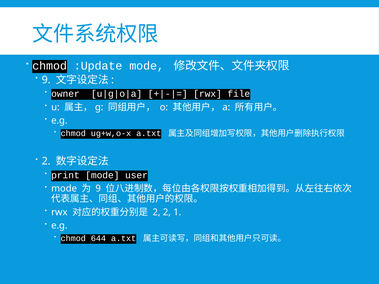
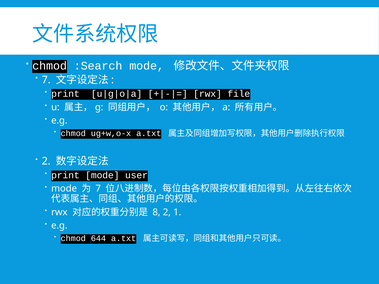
:Update: :Update -> :Search
9 at (46, 80): 9 -> 7
owner at (65, 94): owner -> print
9 at (98, 189): 9 -> 7
2 at (156, 212): 2 -> 8
